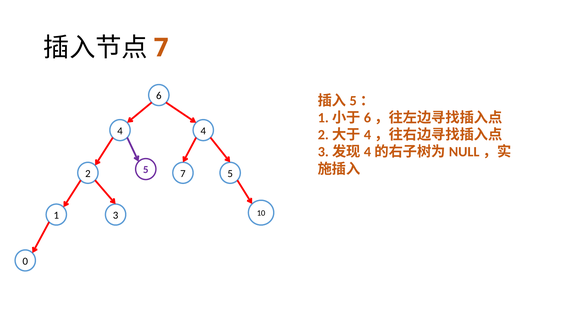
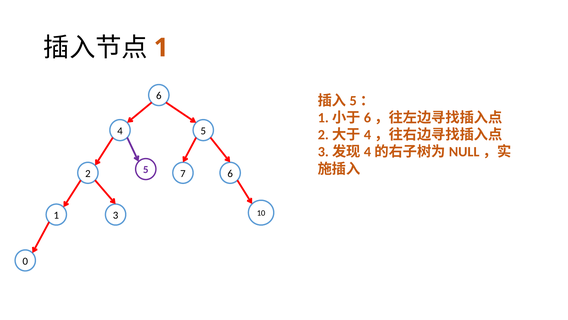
7 at (161, 48): 7 -> 1
4 4: 4 -> 5
7 5: 5 -> 6
